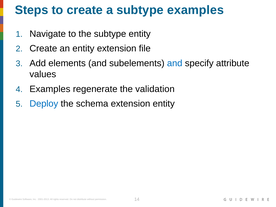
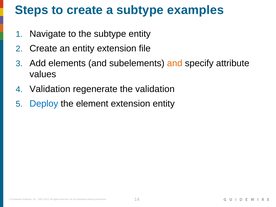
and at (175, 63) colour: blue -> orange
Examples at (50, 89): Examples -> Validation
schema: schema -> element
